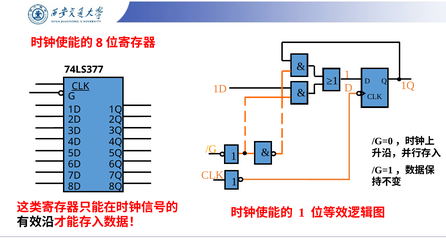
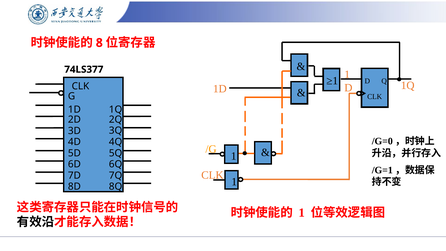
CLK at (80, 86) underline: present -> none
